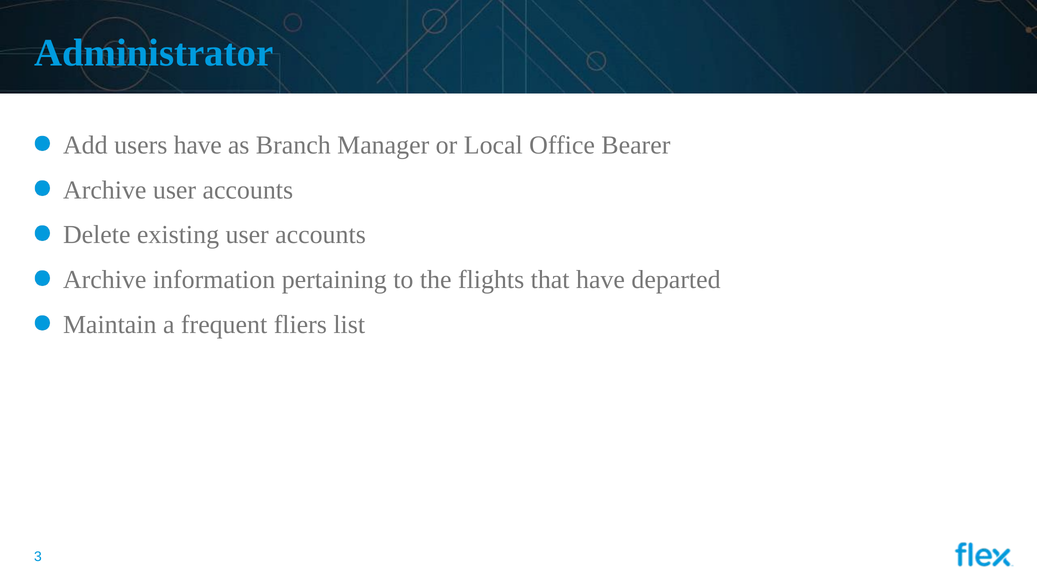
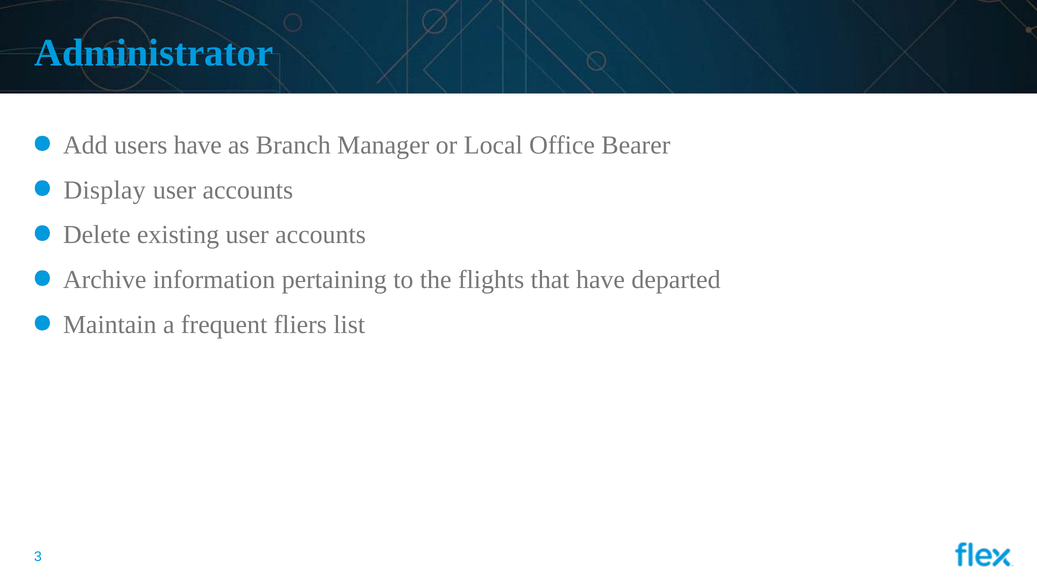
Archive at (105, 190): Archive -> Display
